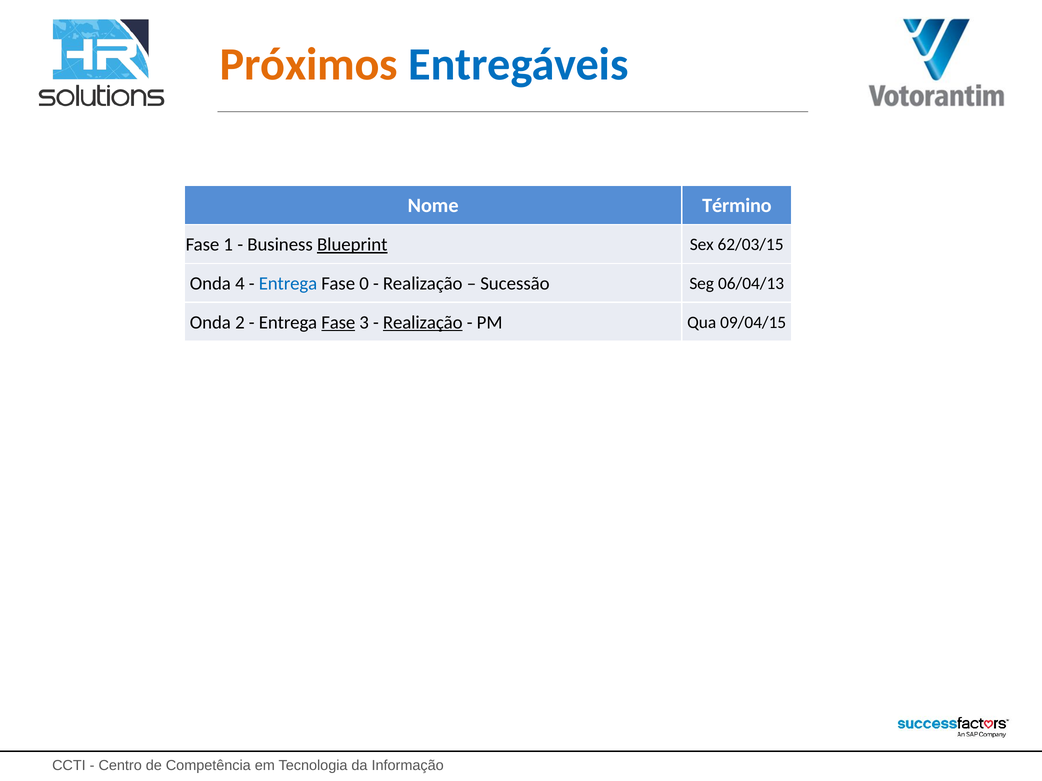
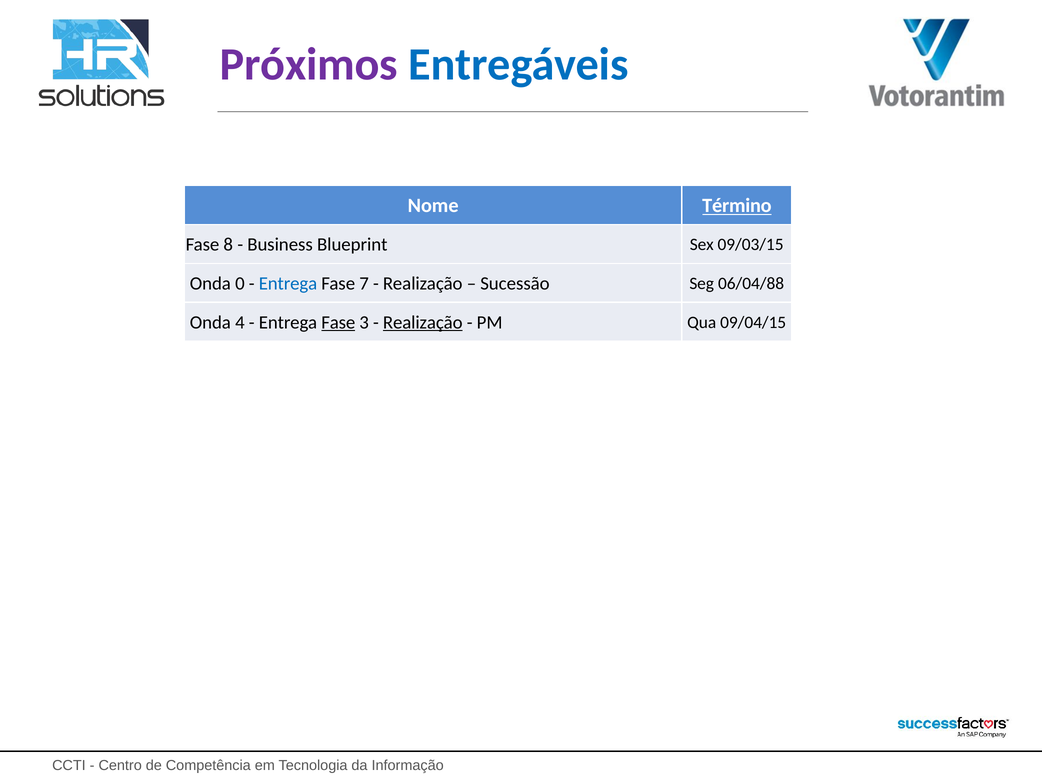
Próximos colour: orange -> purple
Término underline: none -> present
1: 1 -> 8
Blueprint underline: present -> none
62/03/15: 62/03/15 -> 09/03/15
4: 4 -> 0
0: 0 -> 7
06/04/13: 06/04/13 -> 06/04/88
2: 2 -> 4
